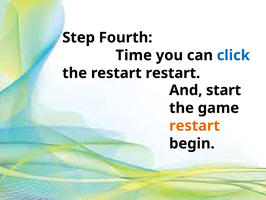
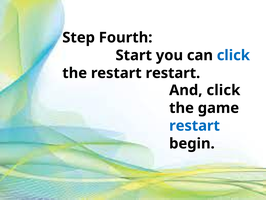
Time: Time -> Start
And start: start -> click
restart at (195, 125) colour: orange -> blue
